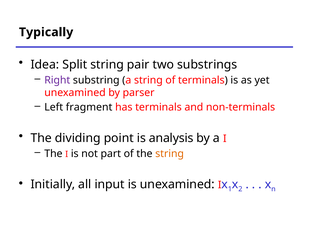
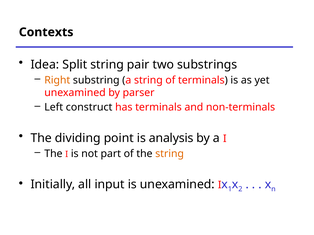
Typically: Typically -> Contexts
Right colour: purple -> orange
fragment: fragment -> construct
